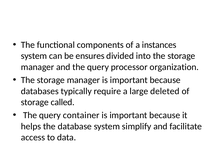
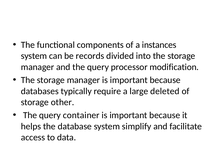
ensures: ensures -> records
organization: organization -> modification
called: called -> other
